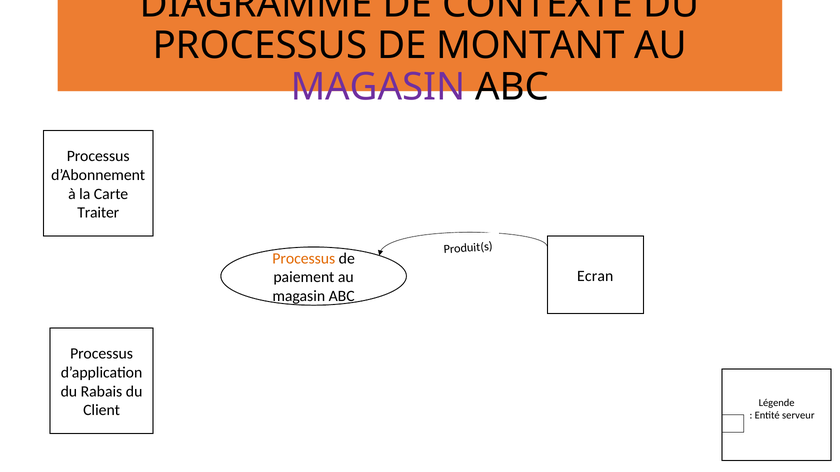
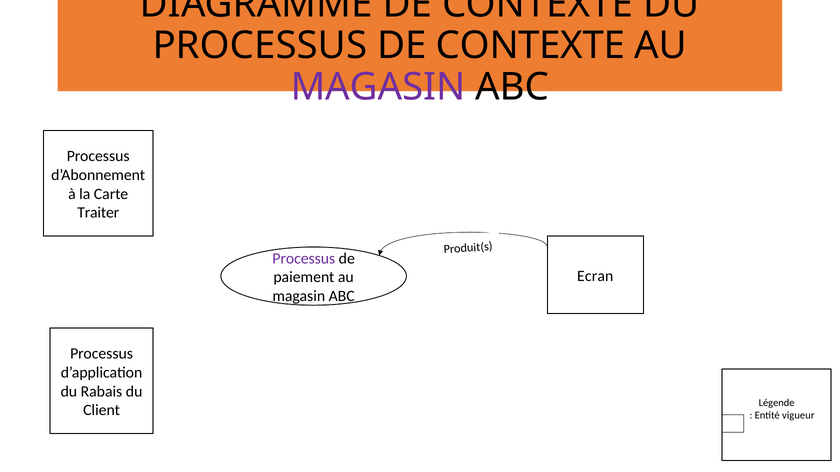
PROCESSUS DE MONTANT: MONTANT -> CONTEXTE
Processus at (304, 259) colour: orange -> purple
serveur: serveur -> vigueur
